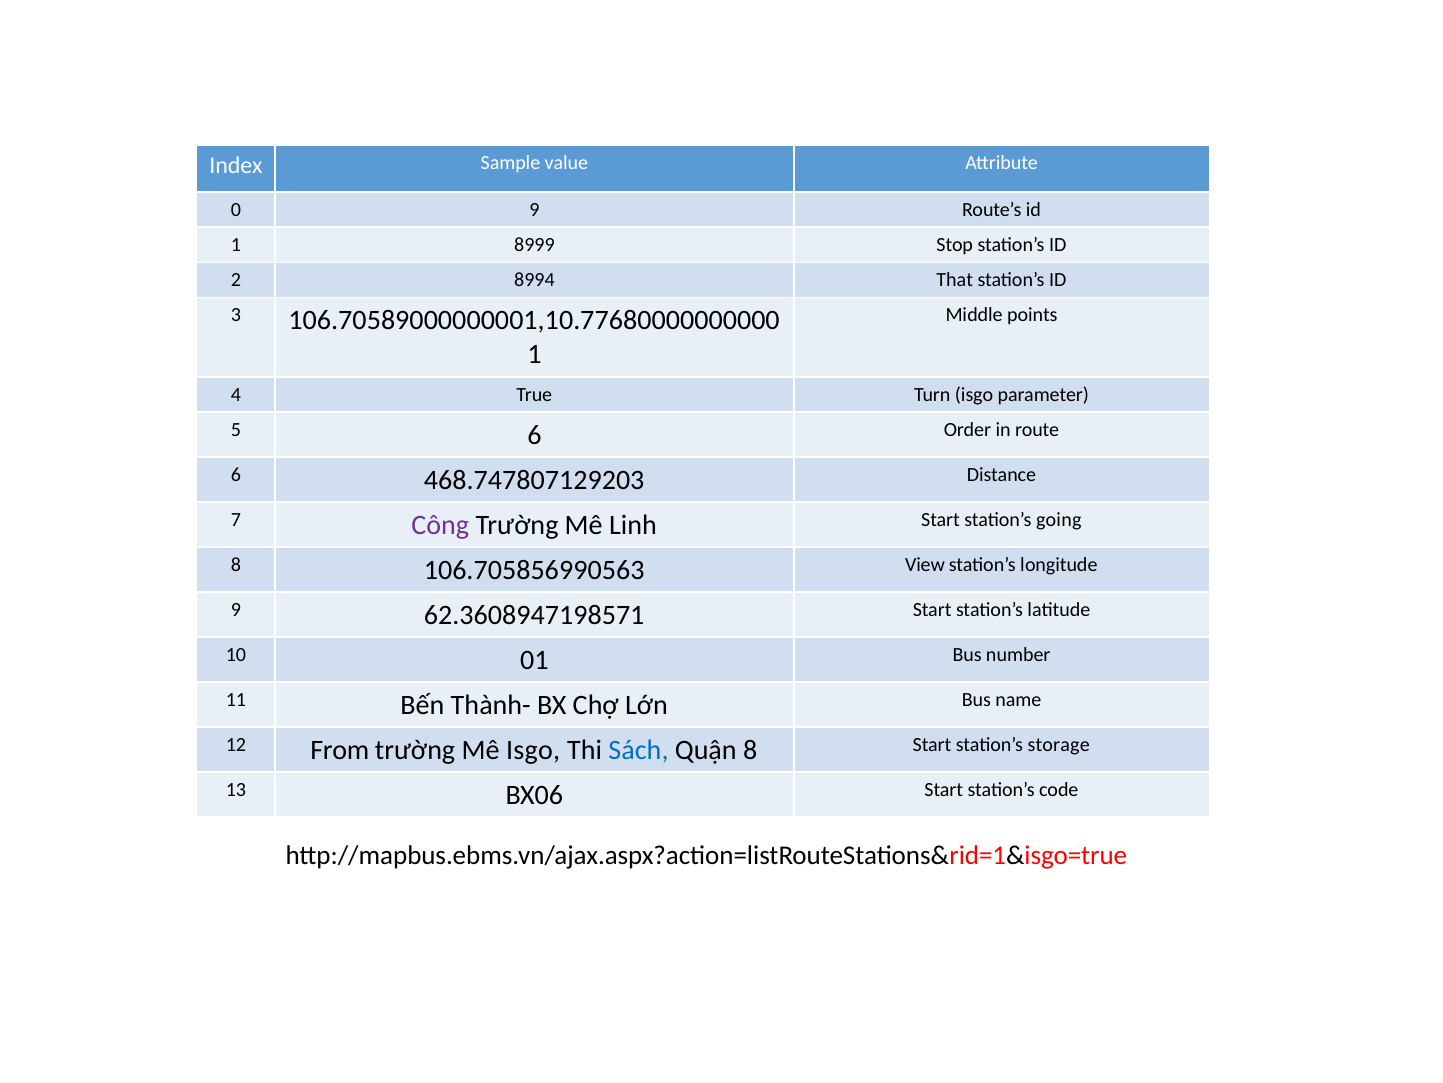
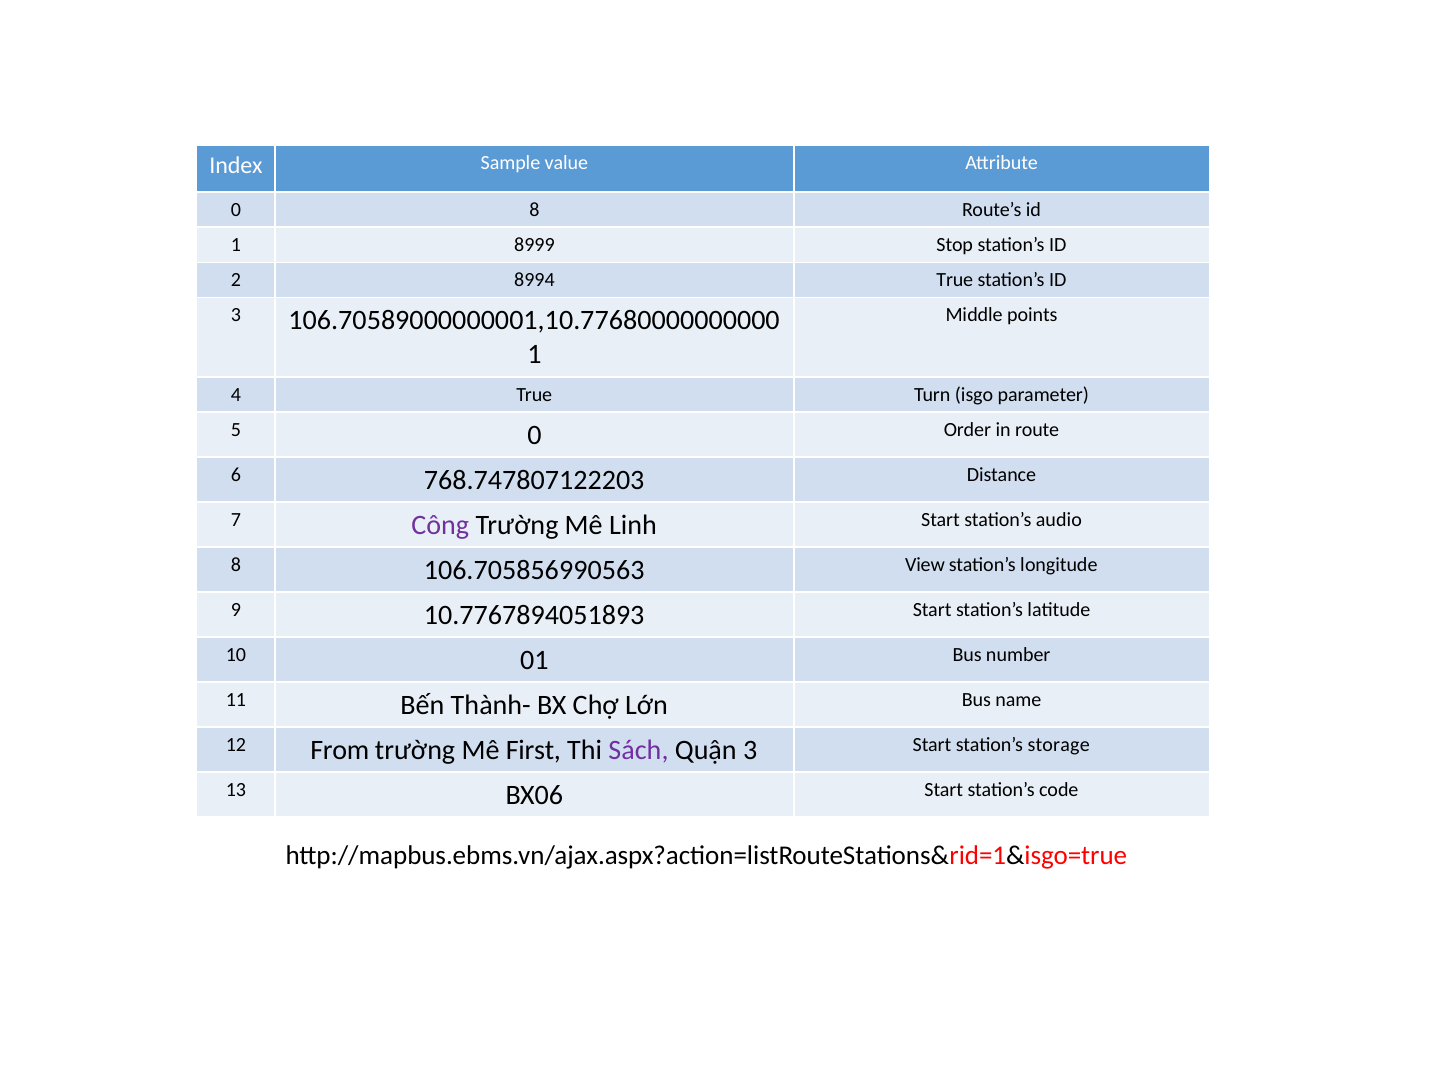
0 9: 9 -> 8
8994 That: That -> True
5 6: 6 -> 0
468.747807129203: 468.747807129203 -> 768.747807122203
going: going -> audio
62.3608947198571: 62.3608947198571 -> 10.7767894051893
Mê Isgo: Isgo -> First
Sách colour: blue -> purple
Quận 8: 8 -> 3
